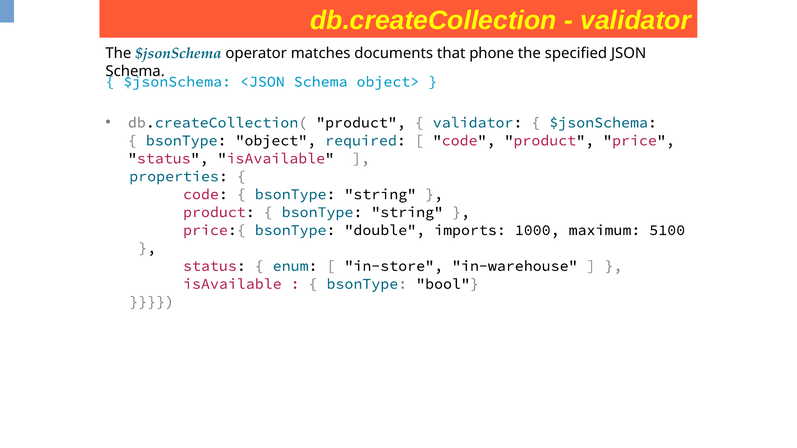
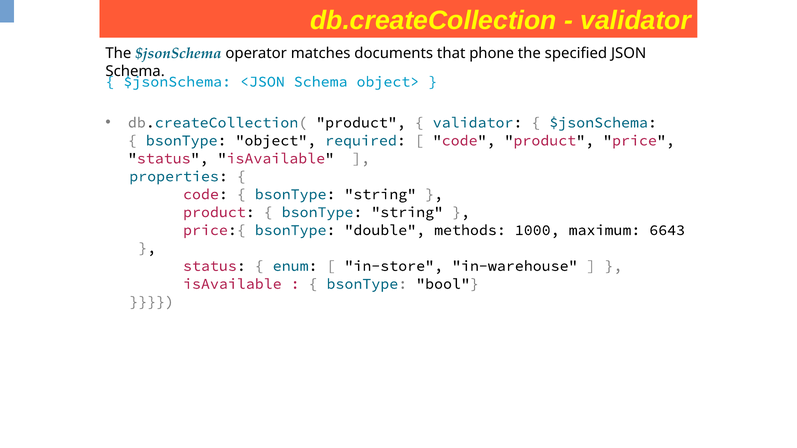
imports: imports -> methods
5100: 5100 -> 6643
